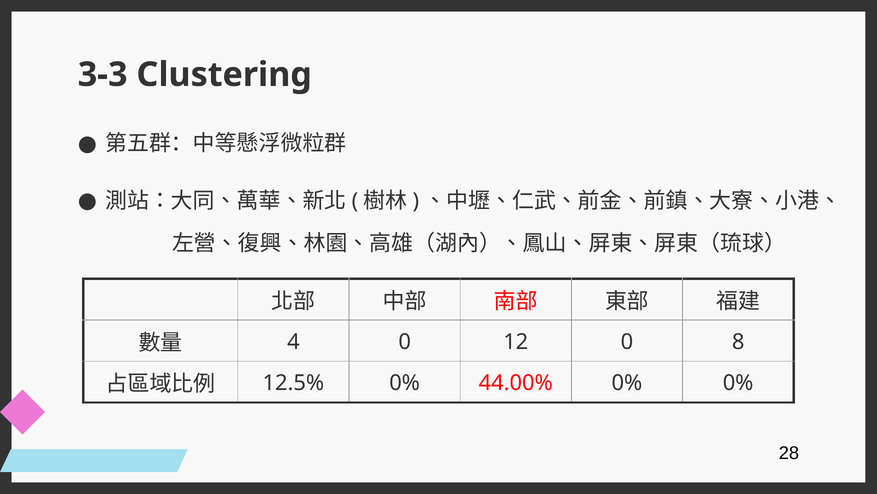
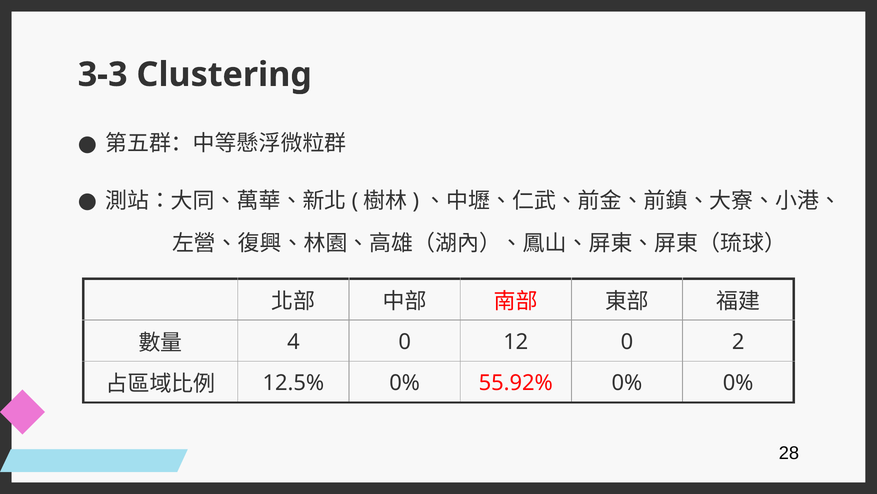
8: 8 -> 2
44.00%: 44.00% -> 55.92%
